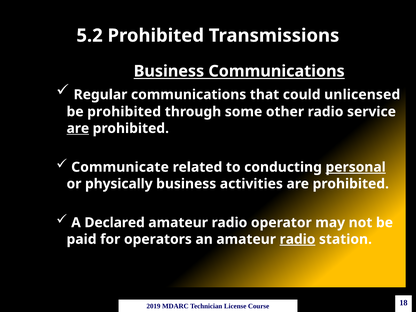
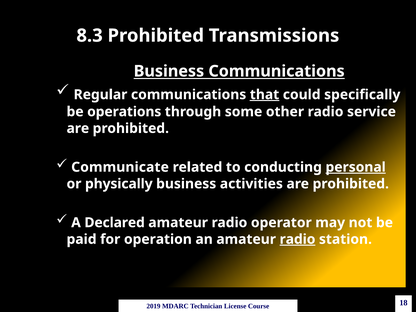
5.2: 5.2 -> 8.3
that underline: none -> present
unlicensed: unlicensed -> specifically
be prohibited: prohibited -> operations
are at (78, 128) underline: present -> none
operators: operators -> operation
